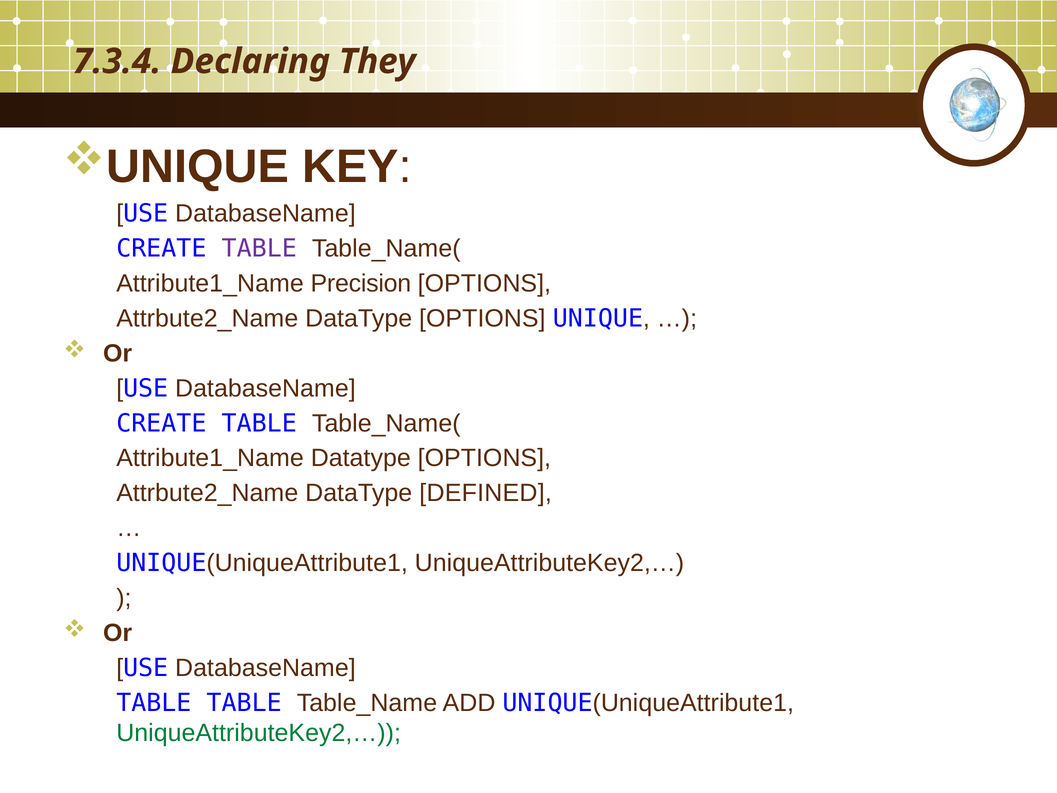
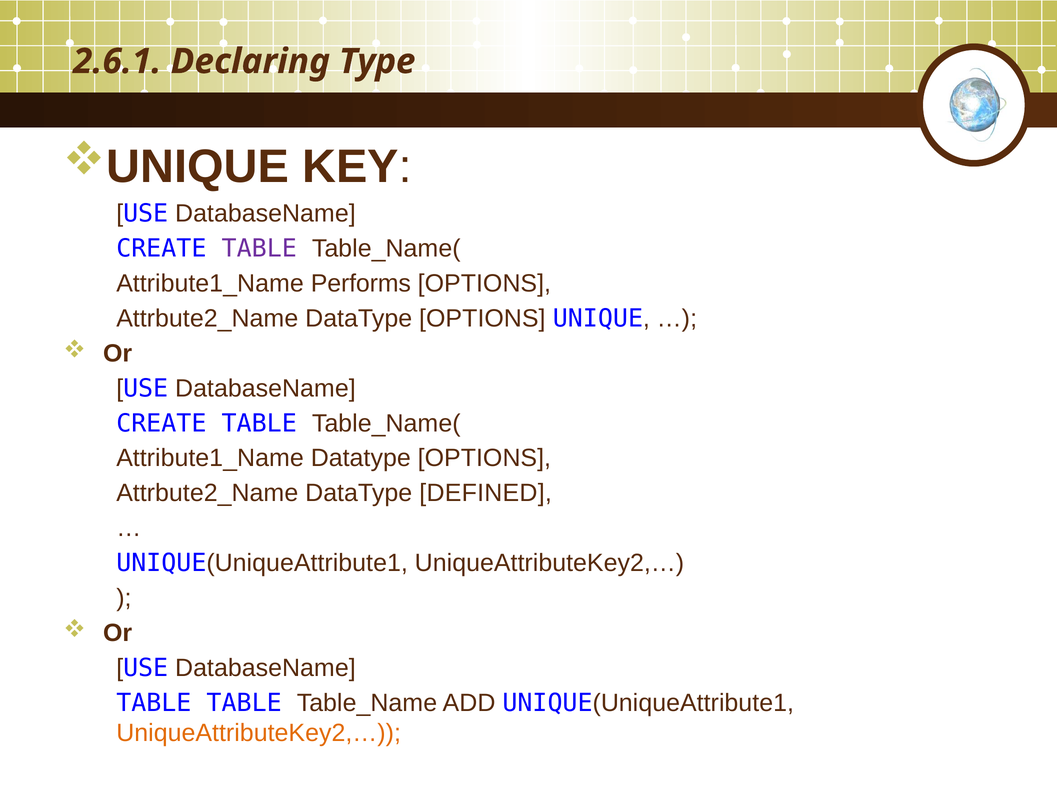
7.3.4: 7.3.4 -> 2.6.1
They: They -> Type
Precision: Precision -> Performs
UniqueAttributeKey2,… at (259, 733) colour: green -> orange
